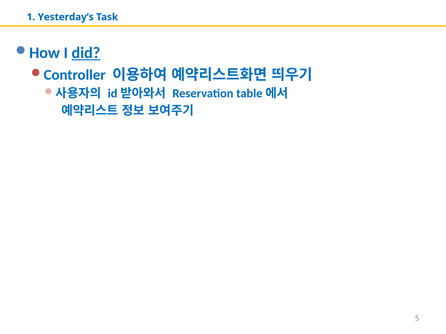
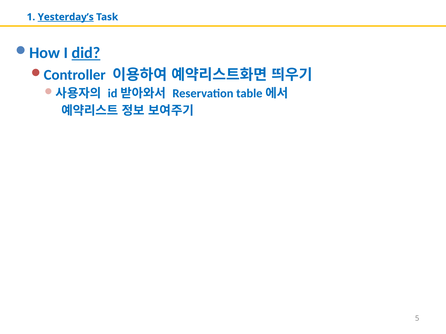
Yesterday’s underline: none -> present
